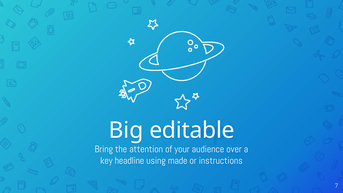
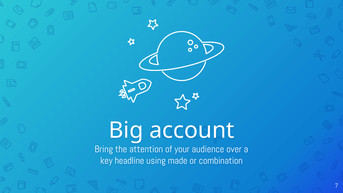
editable: editable -> account
instructions: instructions -> combination
